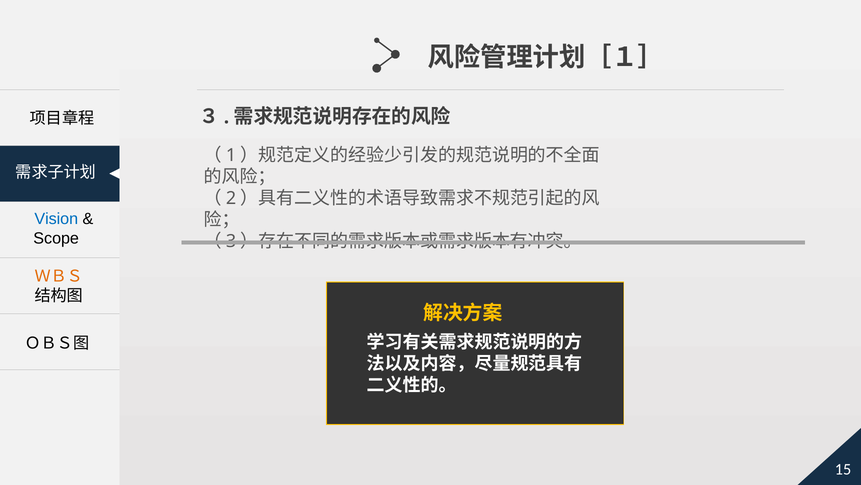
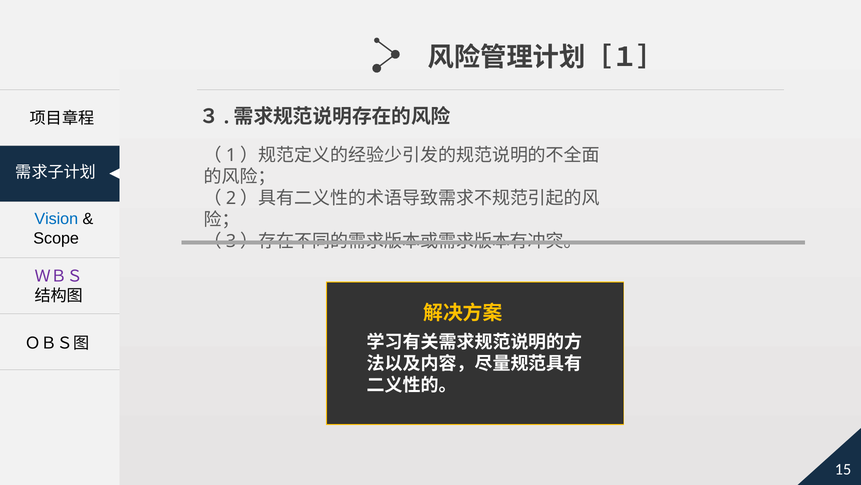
ＷＢＳ colour: orange -> purple
